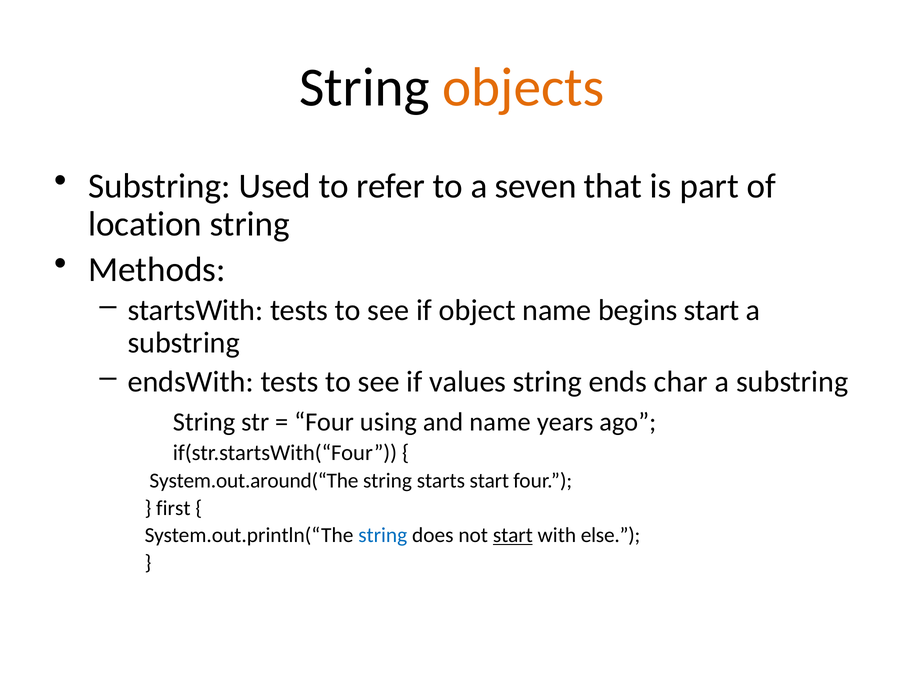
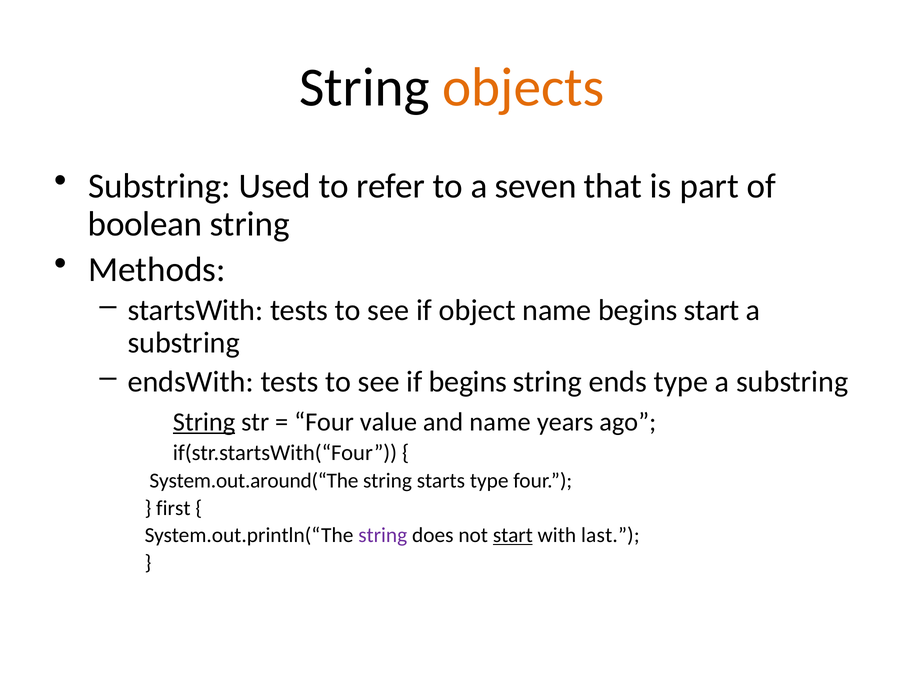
location: location -> boolean
if values: values -> begins
ends char: char -> type
String at (204, 422) underline: none -> present
using: using -> value
starts start: start -> type
string at (383, 535) colour: blue -> purple
else: else -> last
